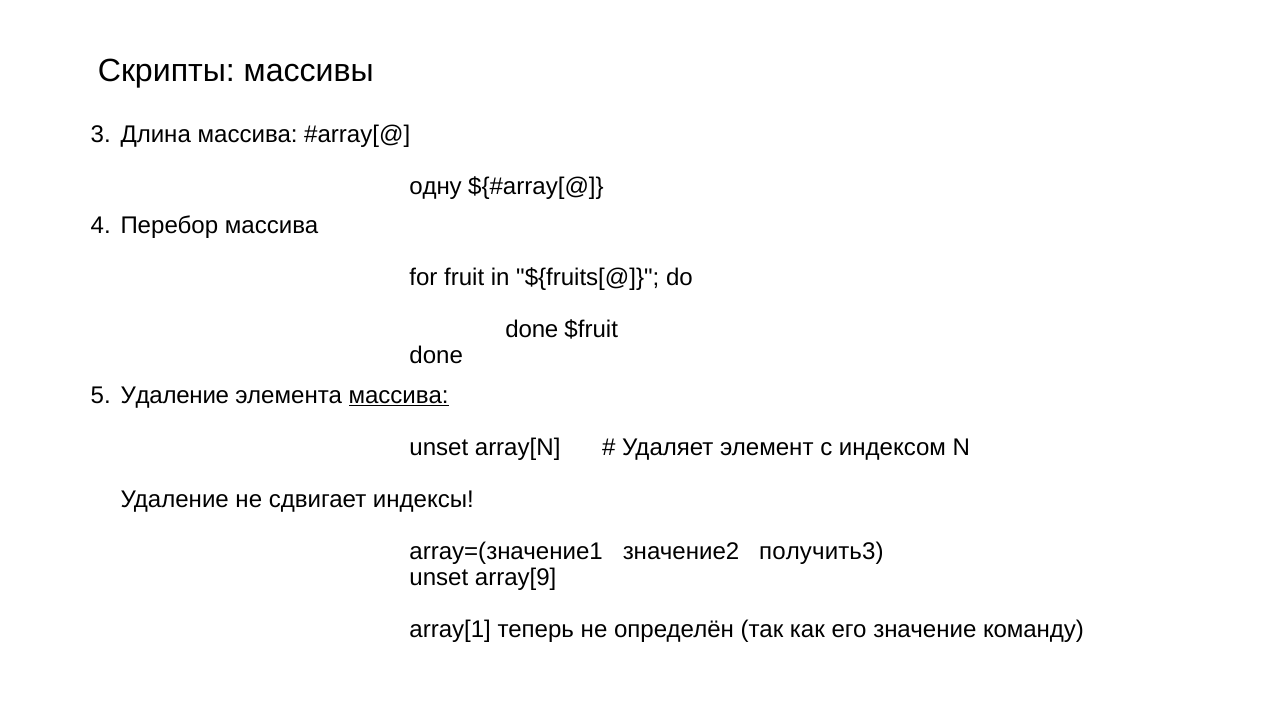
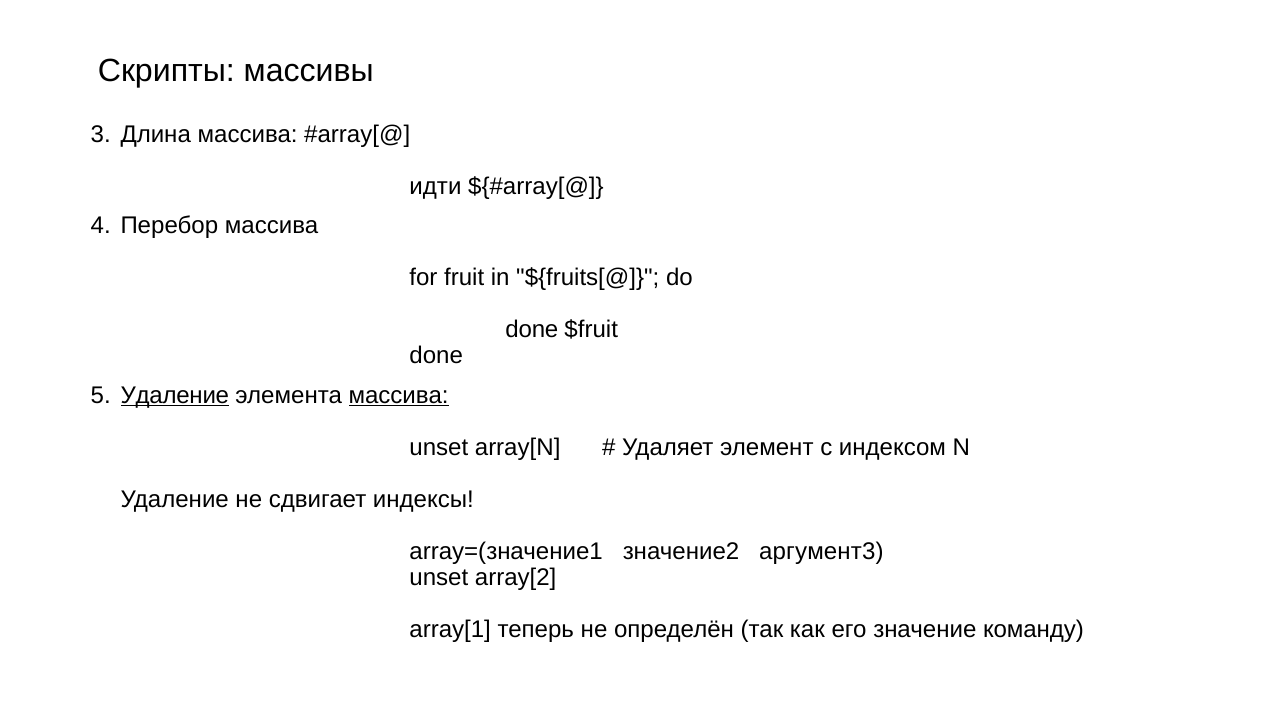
одну: одну -> идти
Удаление at (175, 395) underline: none -> present
получить3: получить3 -> аргумент3
array[9: array[9 -> array[2
